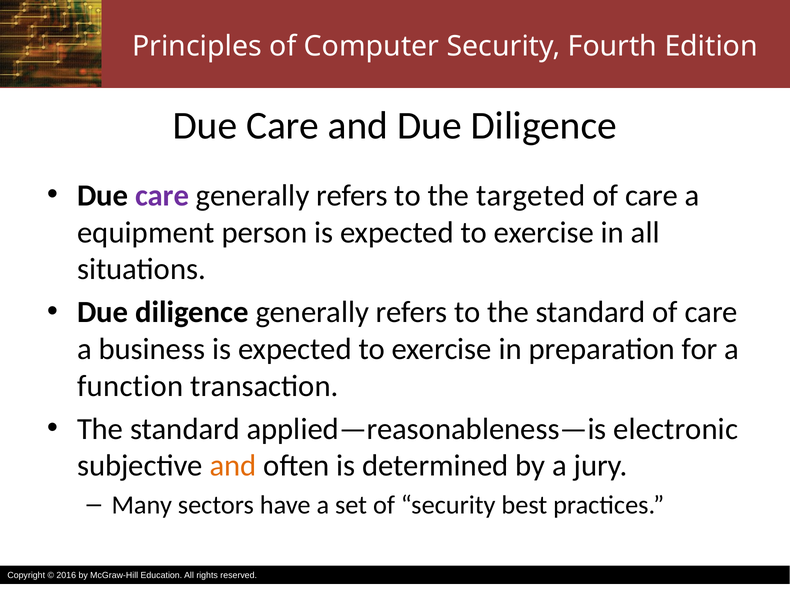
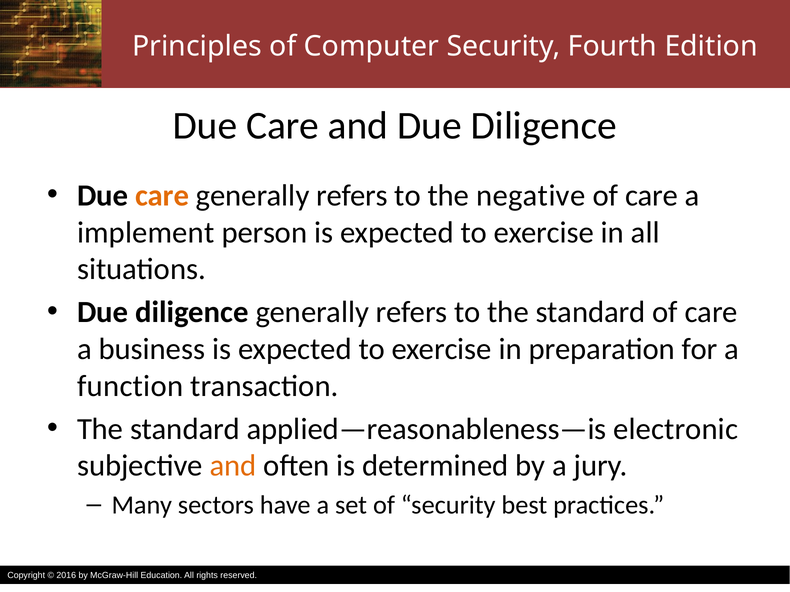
care at (162, 196) colour: purple -> orange
targeted: targeted -> negative
equipment: equipment -> implement
